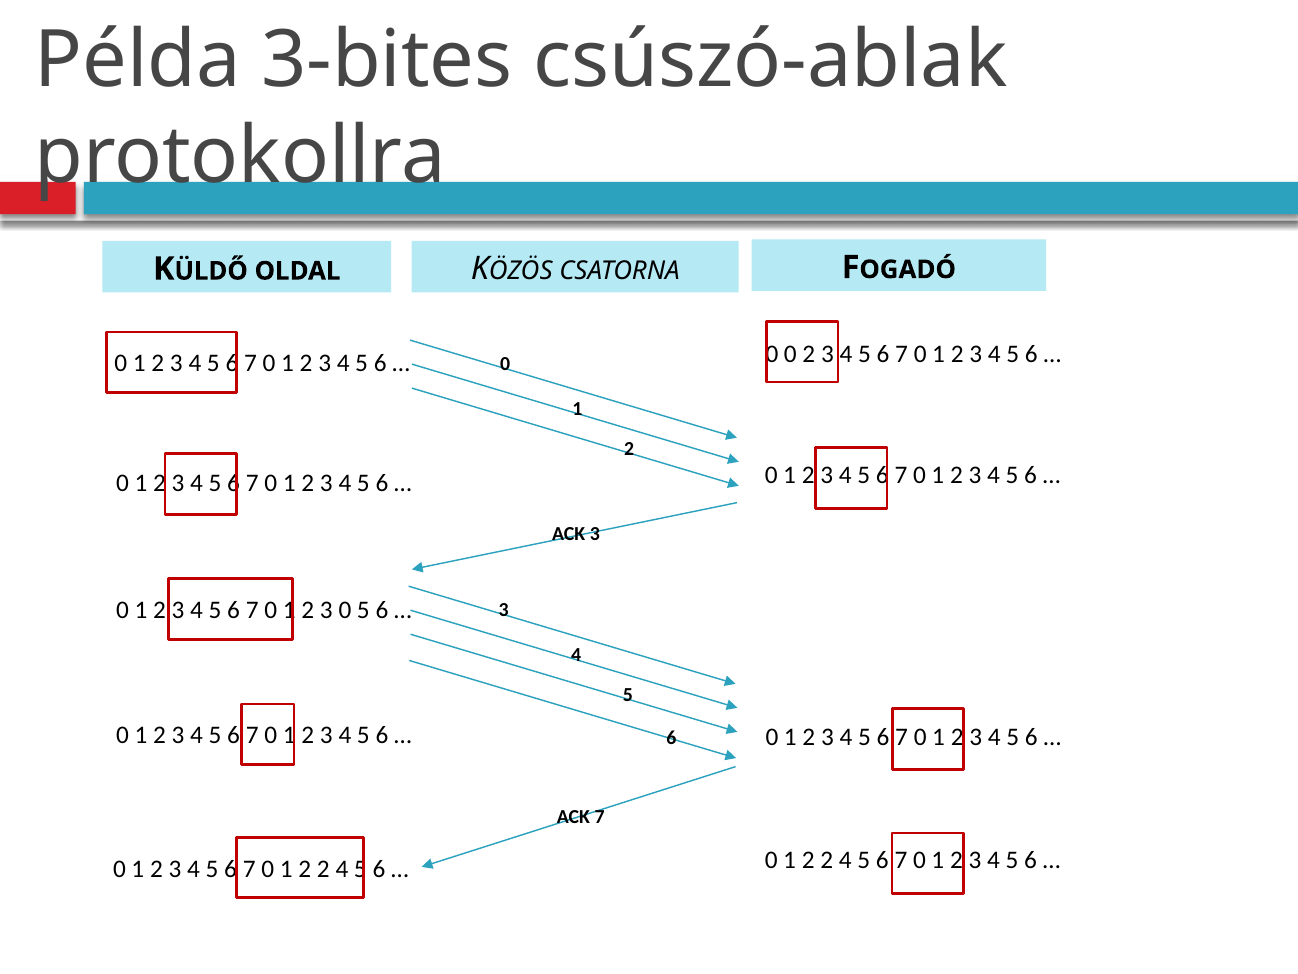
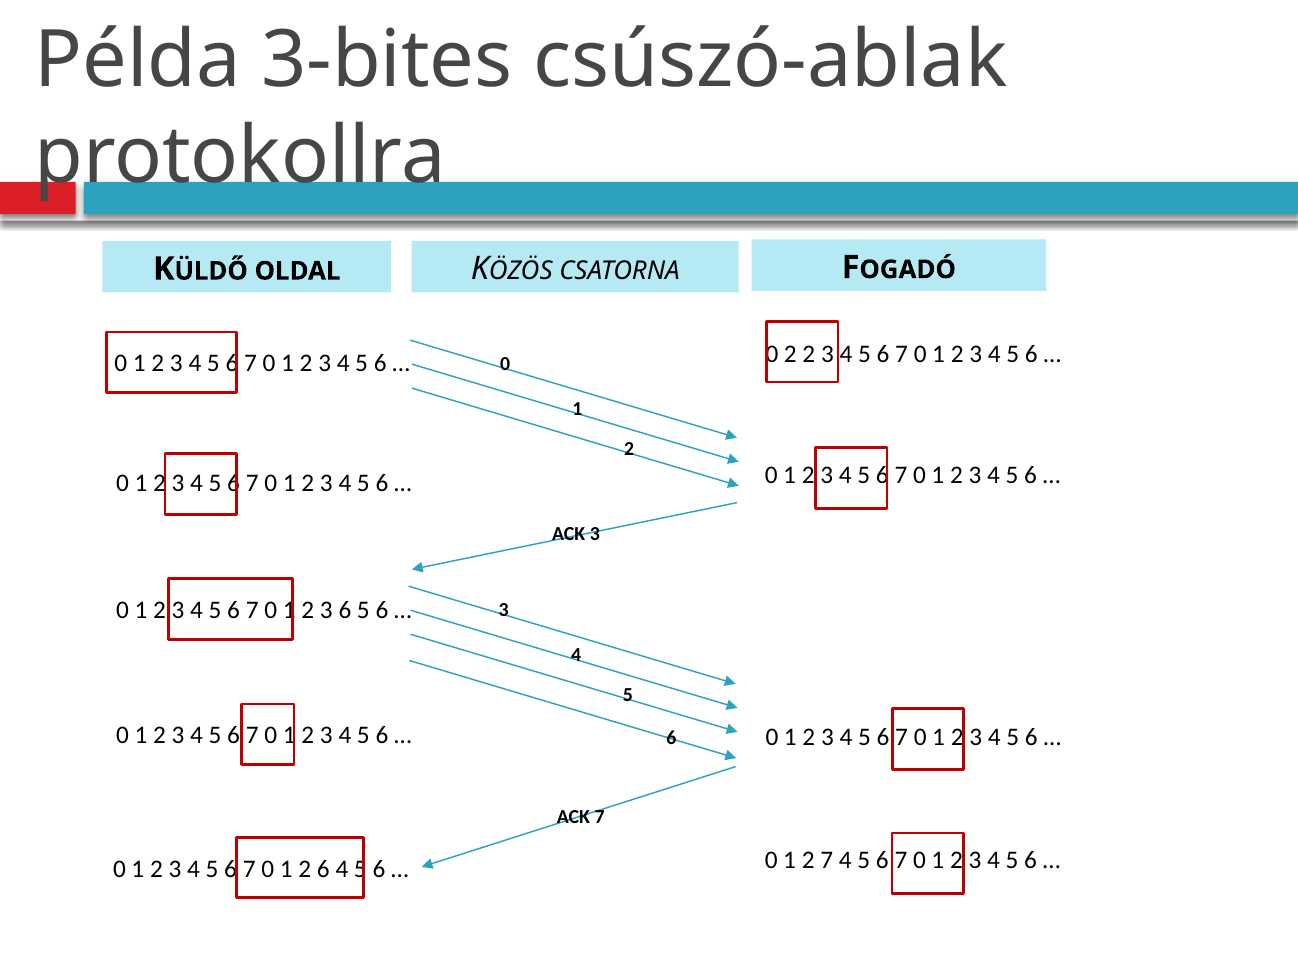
0 0: 0 -> 2
3 0: 0 -> 6
2 at (827, 860): 2 -> 7
2 at (323, 868): 2 -> 6
